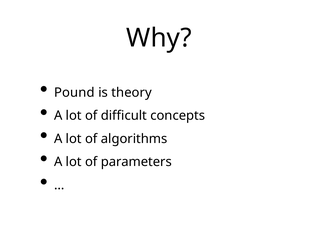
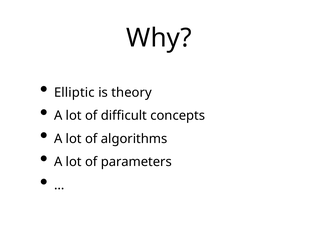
Pound: Pound -> Elliptic
